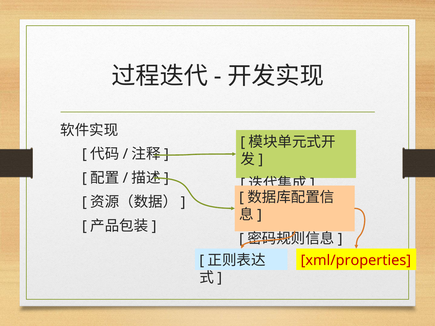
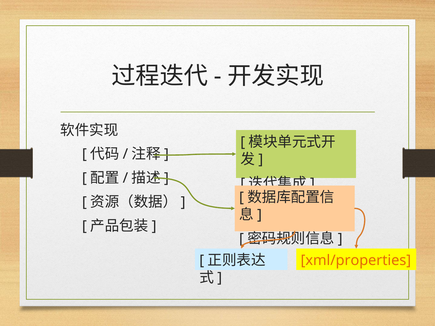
xml/properties colour: red -> orange
